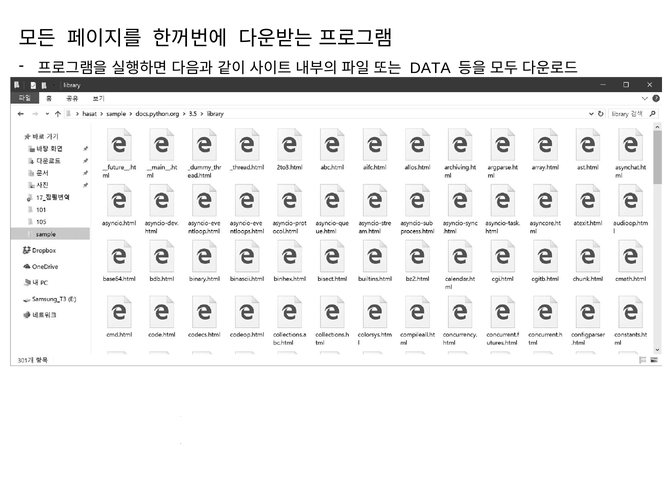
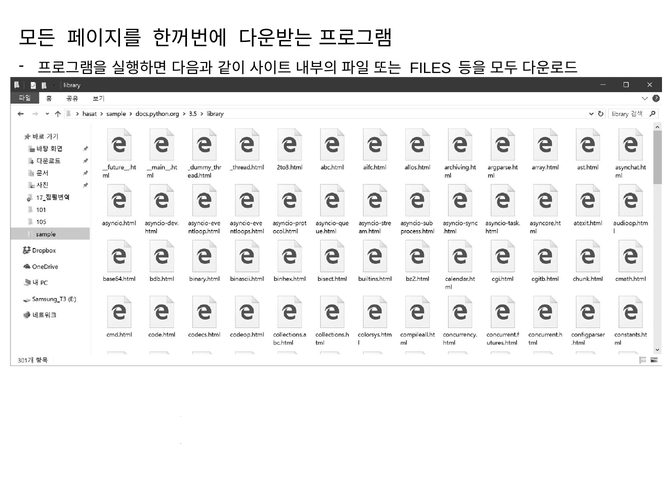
DATA: DATA -> FILES
